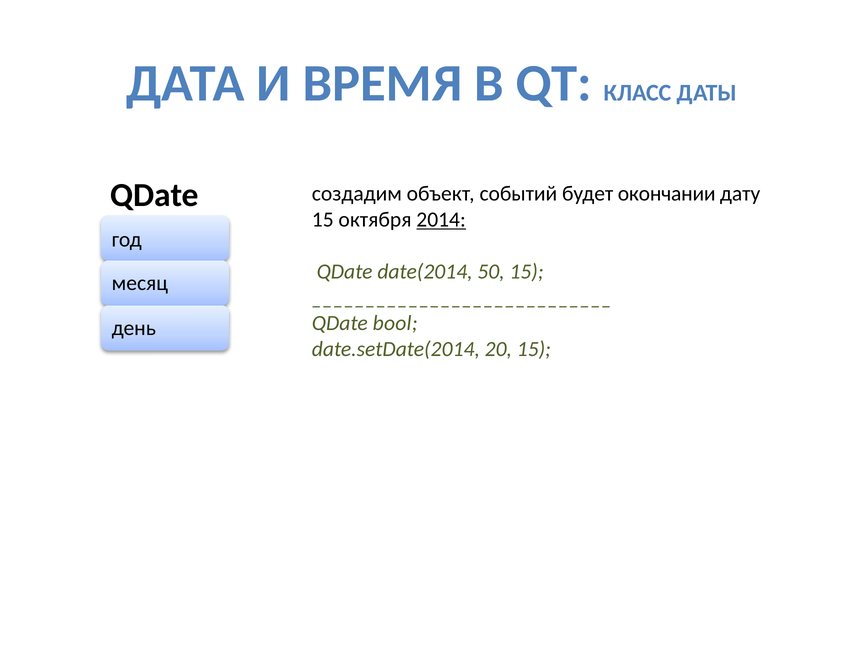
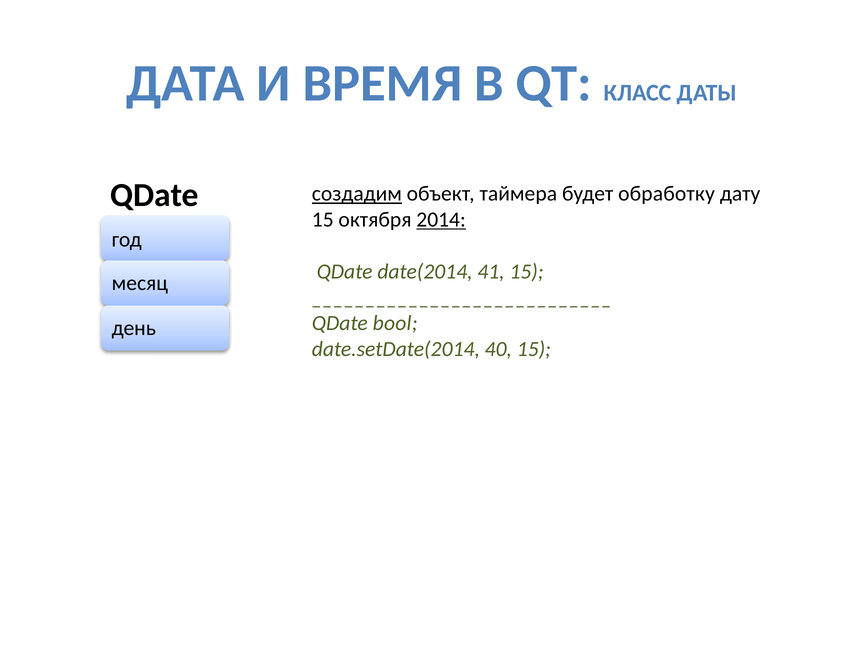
создадим underline: none -> present
событий: событий -> таймера
окончании: окончании -> обработку
50: 50 -> 41
20: 20 -> 40
